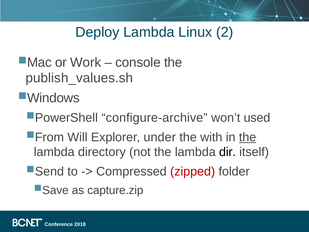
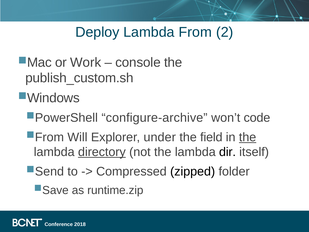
Linux: Linux -> From
publish_values.sh: publish_values.sh -> publish_custom.sh
used: used -> code
with: with -> field
directory underline: none -> present
zipped colour: red -> black
capture.zip: capture.zip -> runtime.zip
